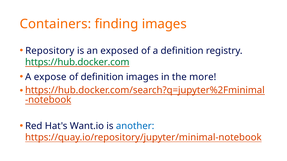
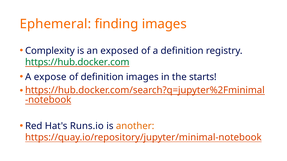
Containers: Containers -> Ephemeral
Repository: Repository -> Complexity
more: more -> starts
Want.io: Want.io -> Runs.io
another colour: blue -> orange
